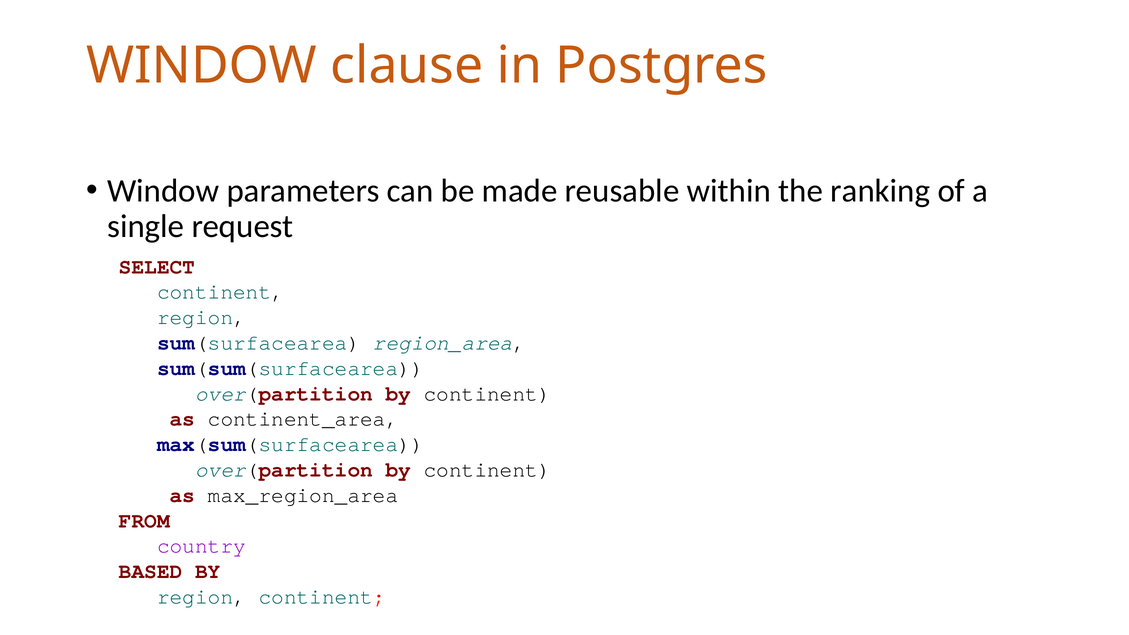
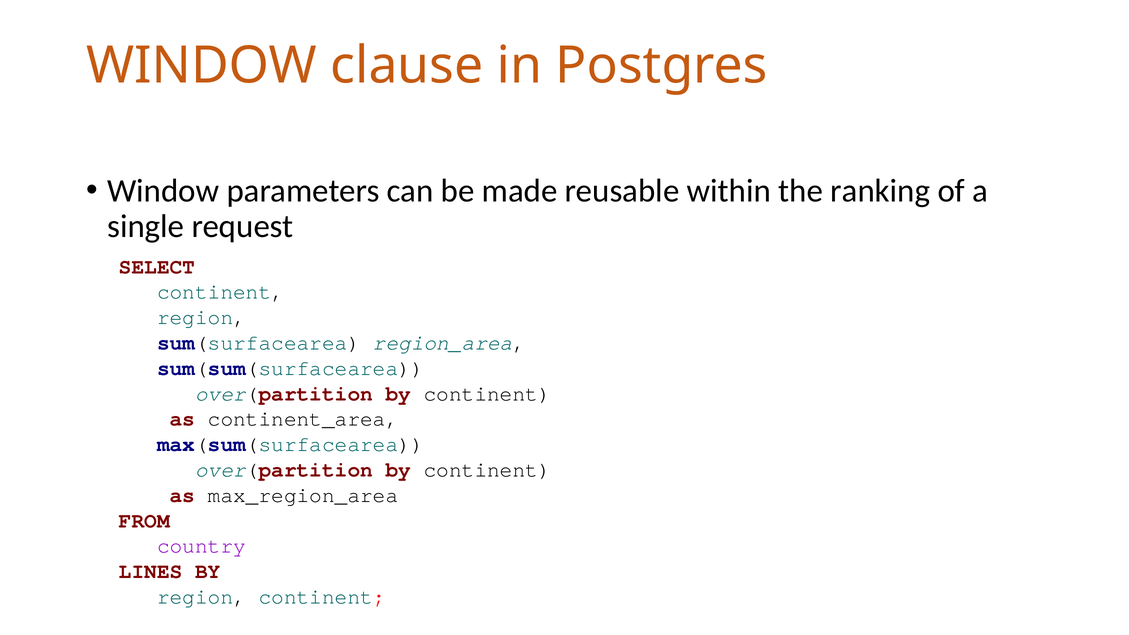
BASED: BASED -> LINES
